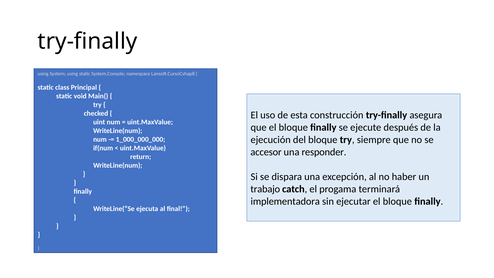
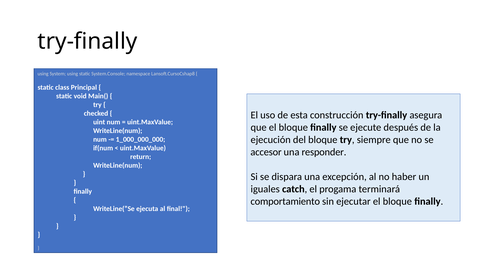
trabajo: trabajo -> iguales
implementadora: implementadora -> comportamiento
